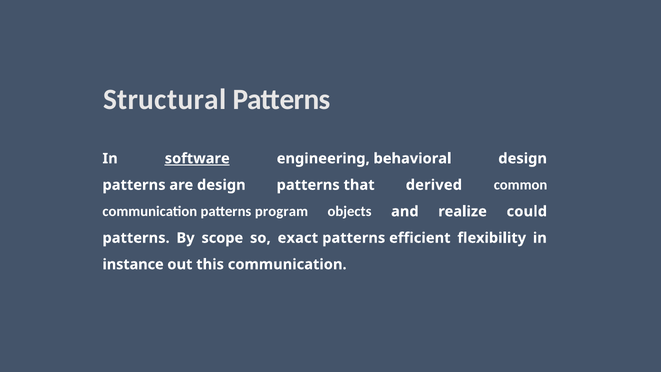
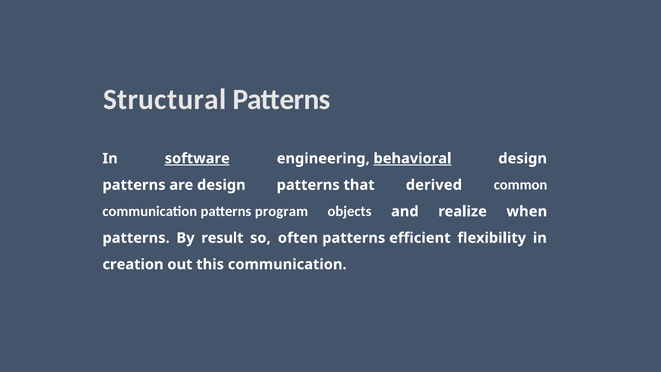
behavioral underline: none -> present
could: could -> when
scope: scope -> result
exact: exact -> often
instance: instance -> creation
